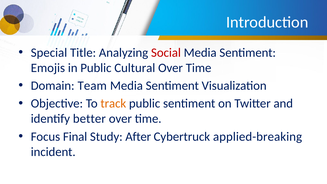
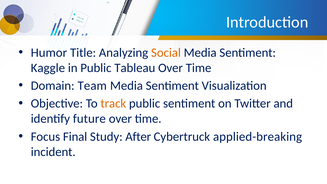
Special: Special -> Humor
Social colour: red -> orange
Emojis: Emojis -> Kaggle
Cultural: Cultural -> Tableau
better: better -> future
